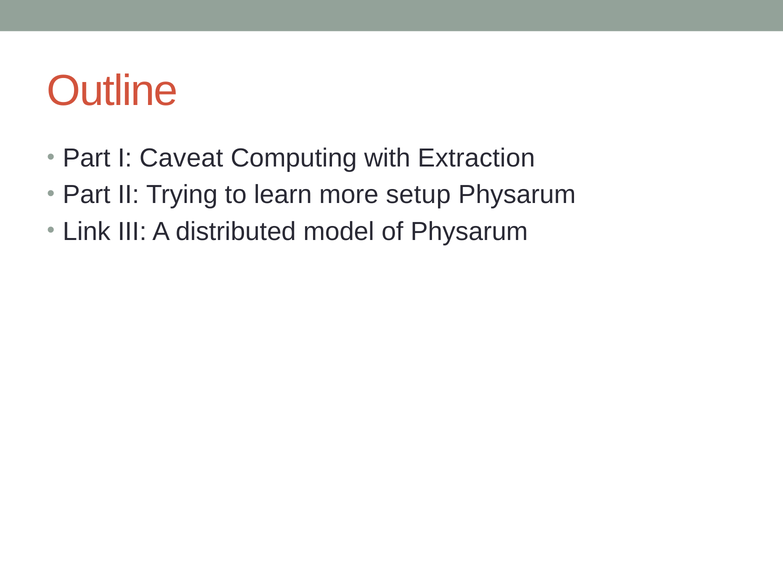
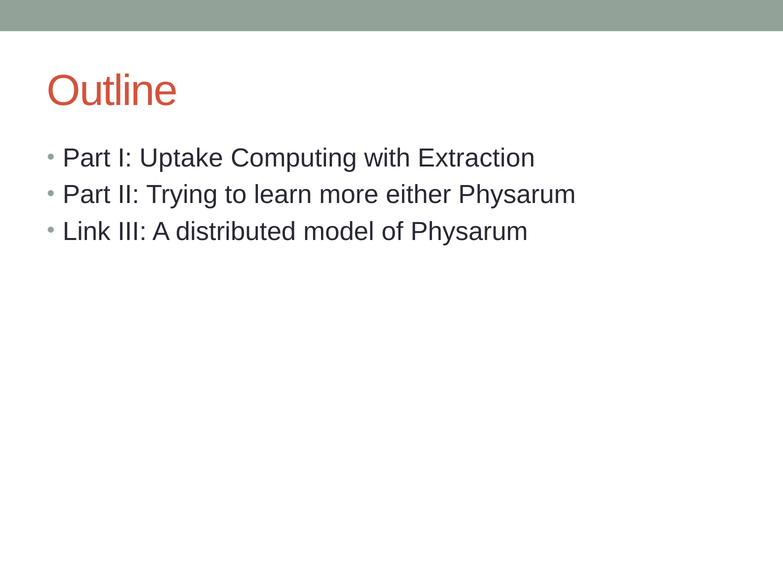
Caveat: Caveat -> Uptake
setup: setup -> either
